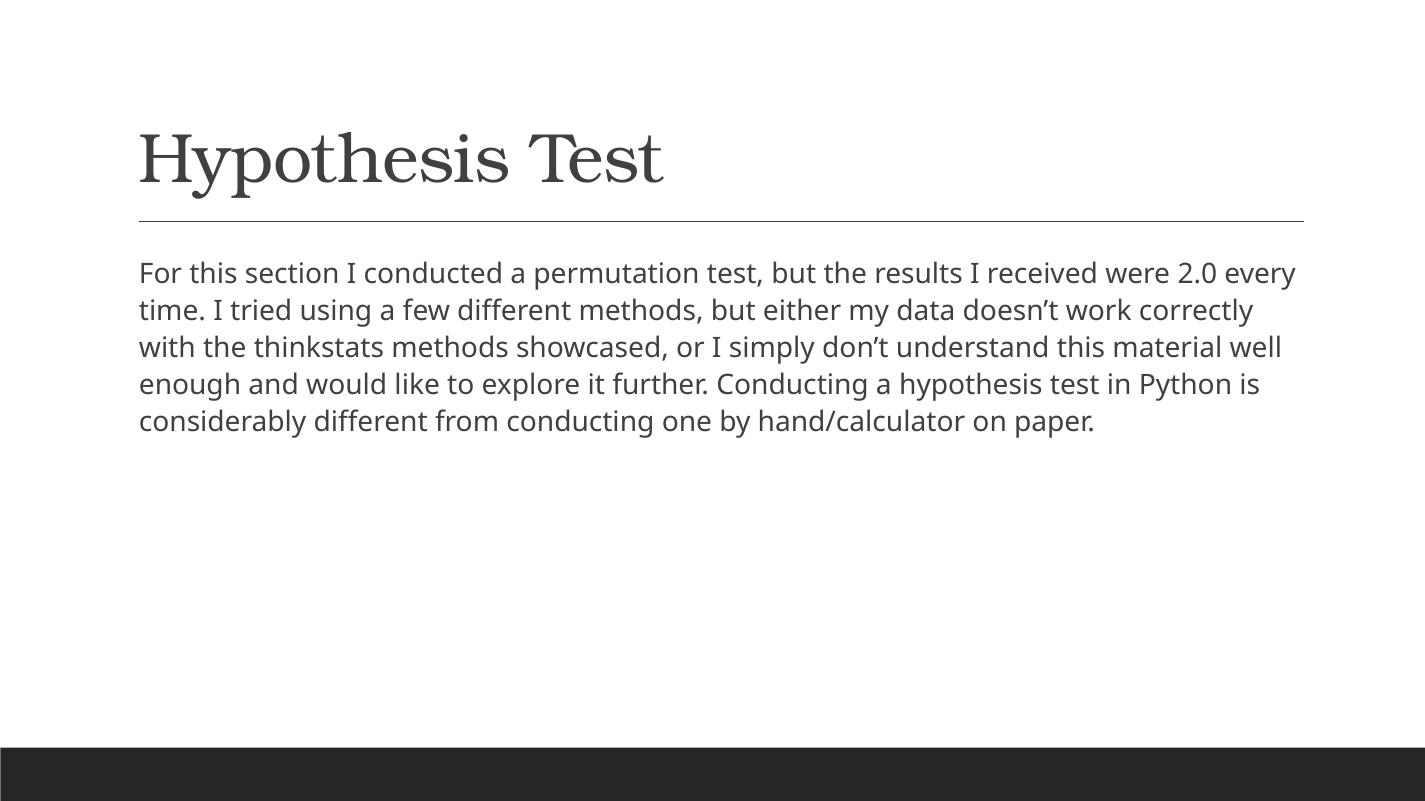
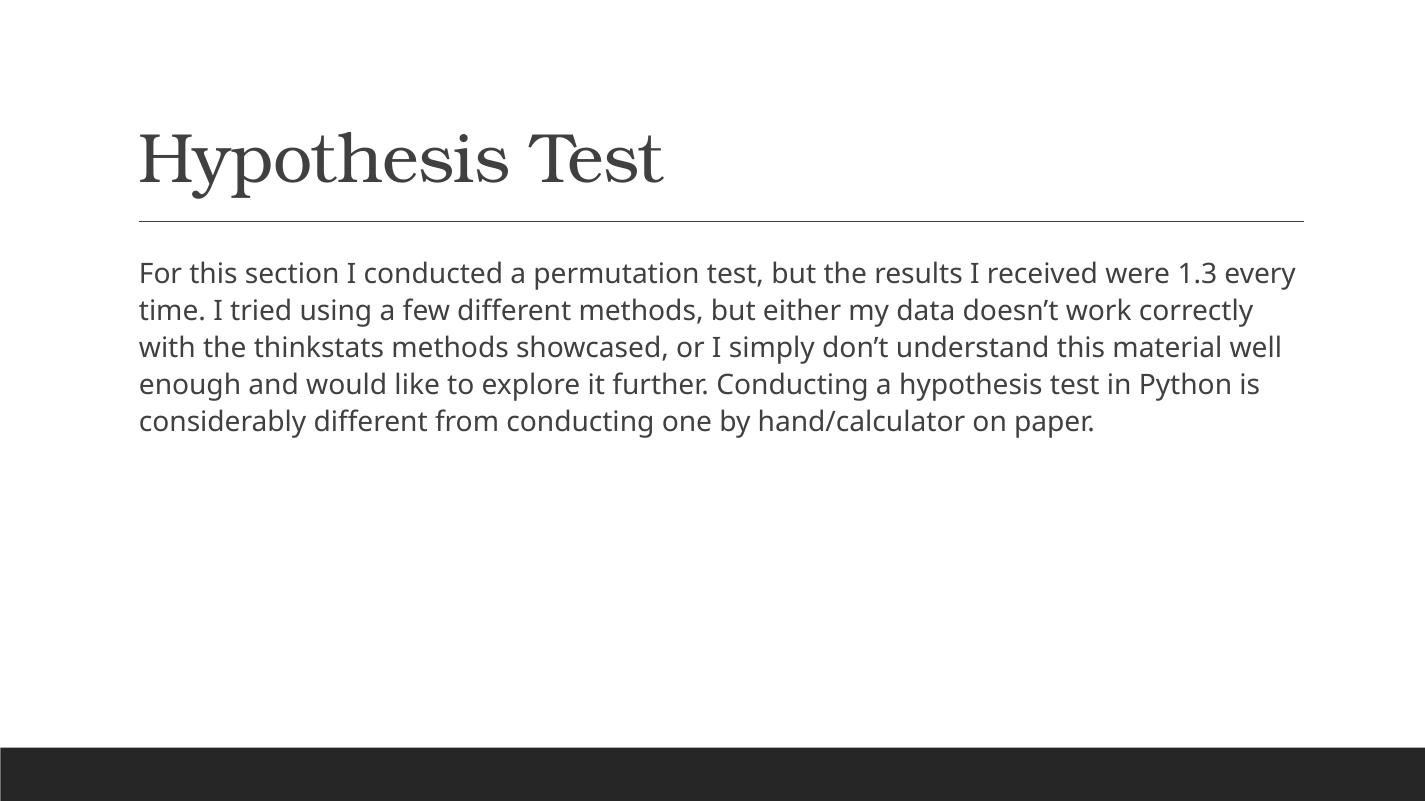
2.0: 2.0 -> 1.3
